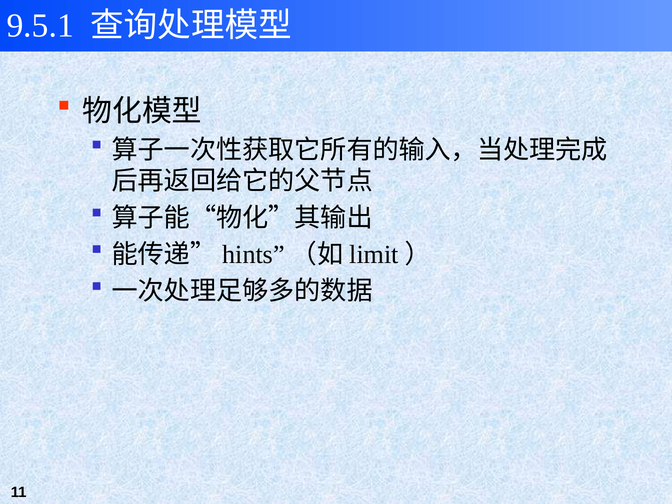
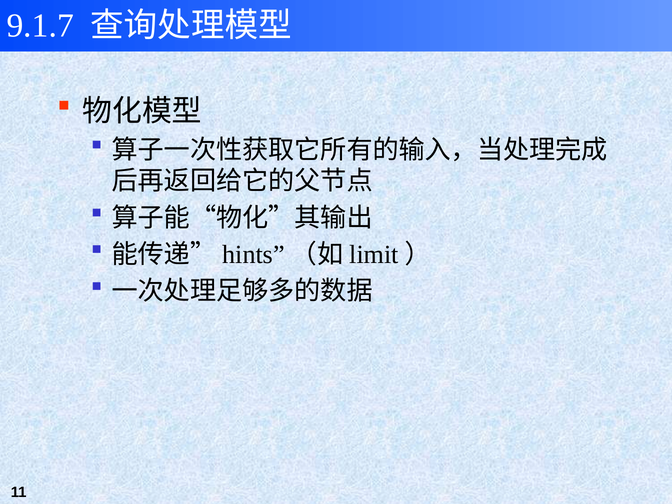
9.5.1: 9.5.1 -> 9.1.7
